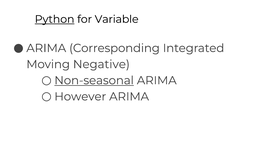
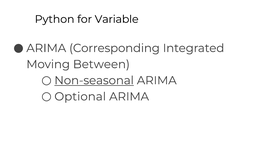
Python underline: present -> none
Negative: Negative -> Between
However: However -> Optional
